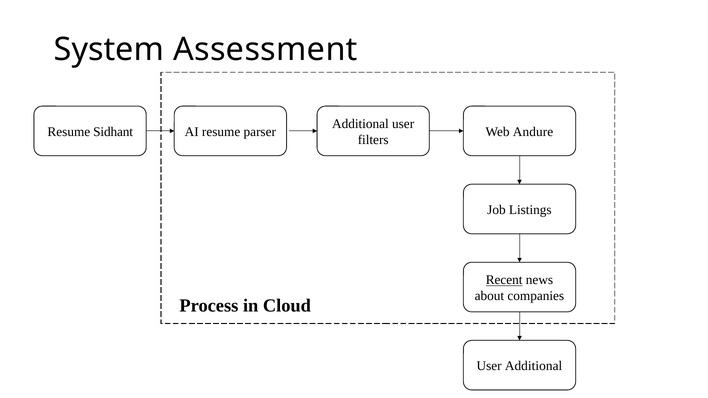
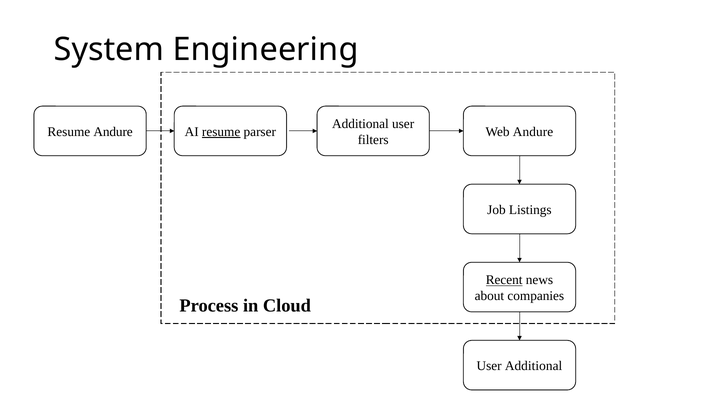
Assessment: Assessment -> Engineering
Resume Sidhant: Sidhant -> Andure
resume at (221, 132) underline: none -> present
